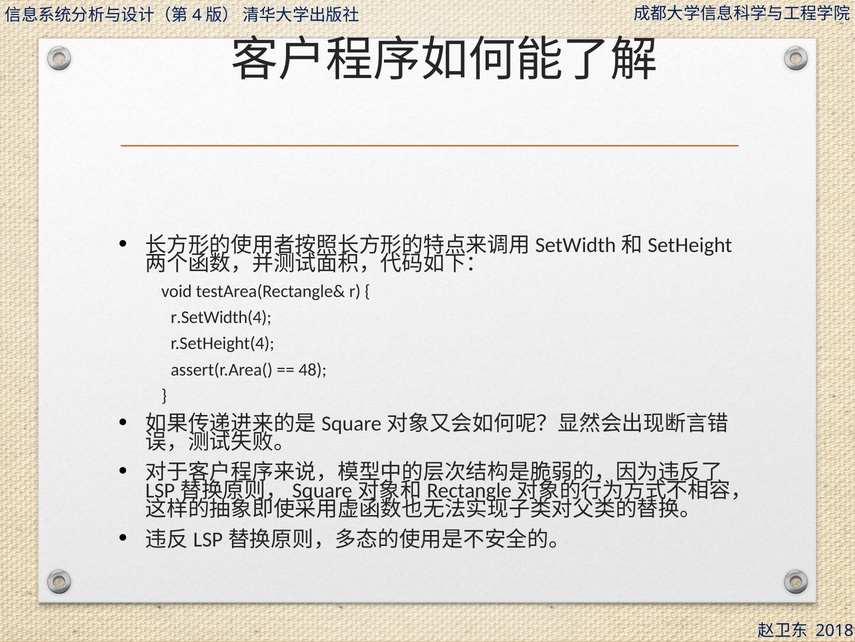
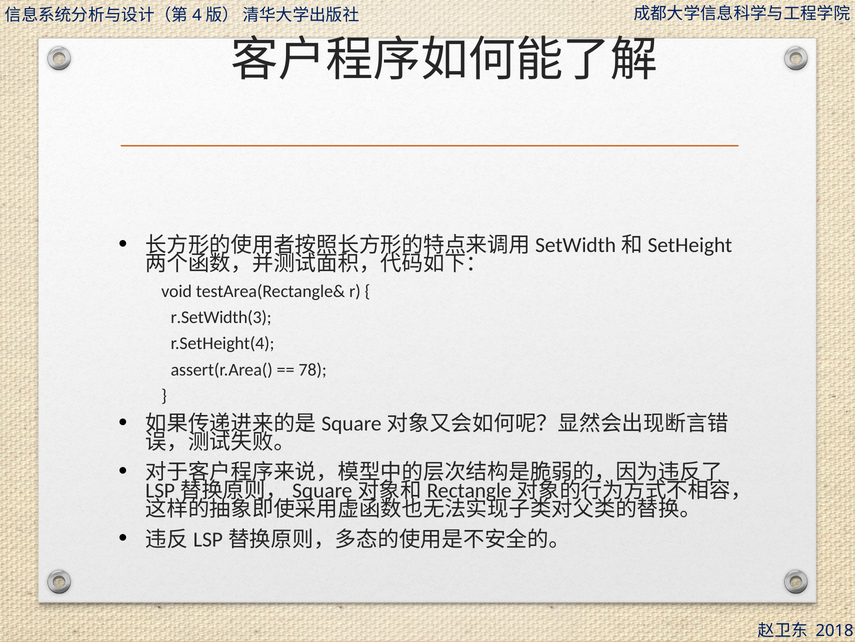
r.SetWidth(4: r.SetWidth(4 -> r.SetWidth(3
48: 48 -> 78
